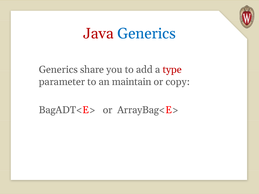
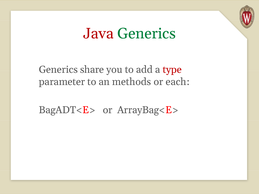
Generics at (147, 34) colour: blue -> green
maintain: maintain -> methods
copy: copy -> each
